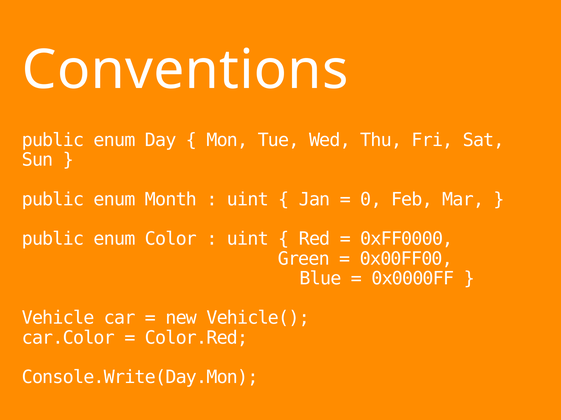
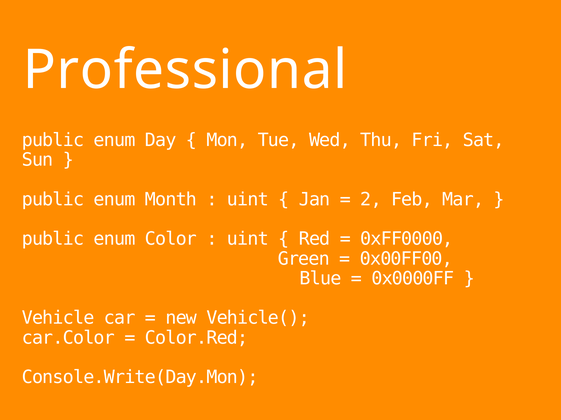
Conventions: Conventions -> Professional
0: 0 -> 2
